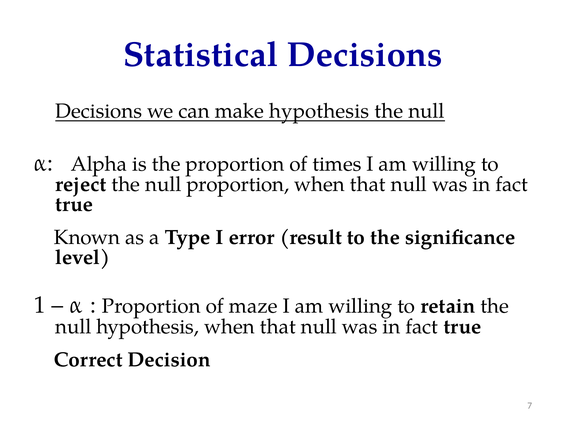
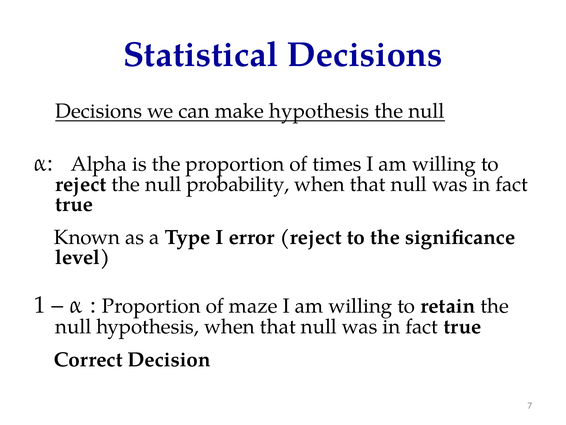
null proportion: proportion -> probability
error result: result -> reject
